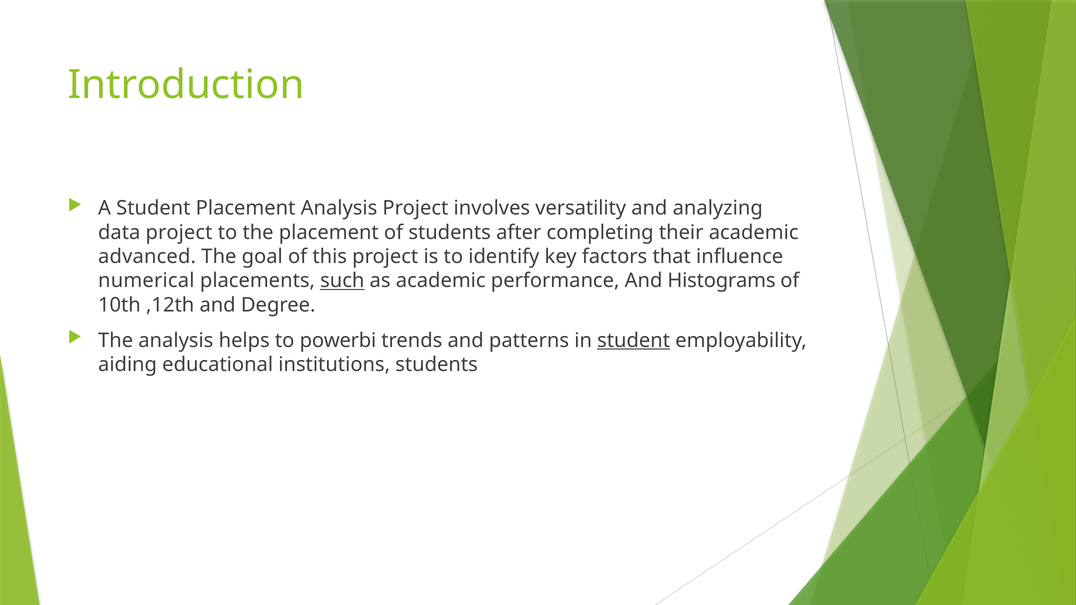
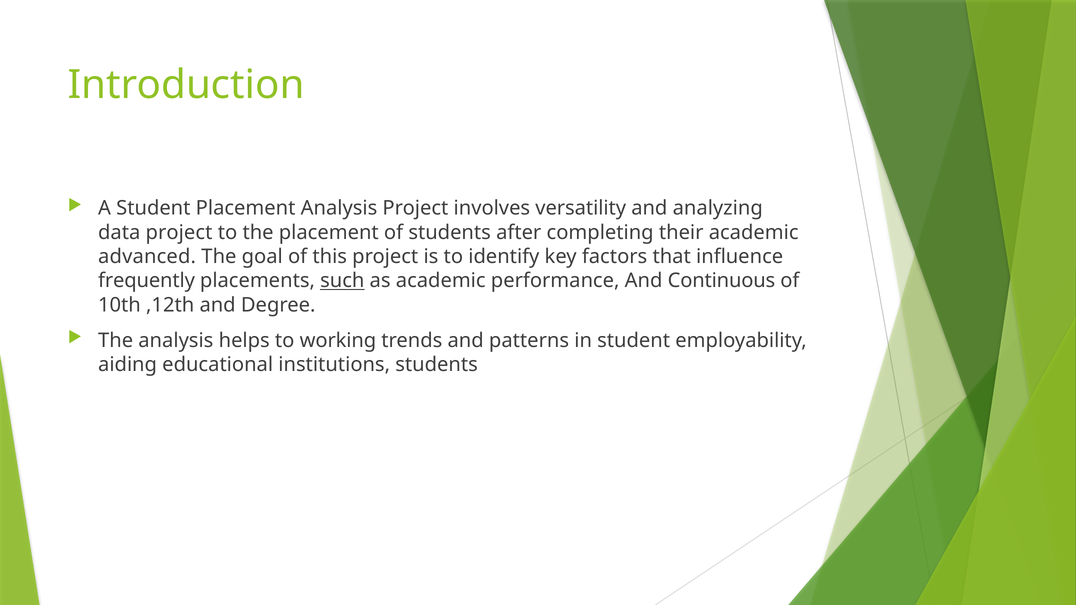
numerical: numerical -> frequently
Histograms: Histograms -> Continuous
powerbi: powerbi -> working
student at (634, 341) underline: present -> none
